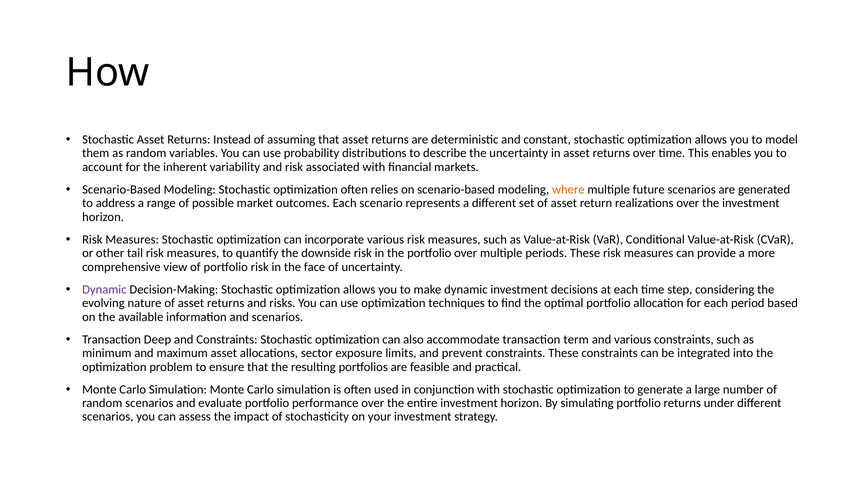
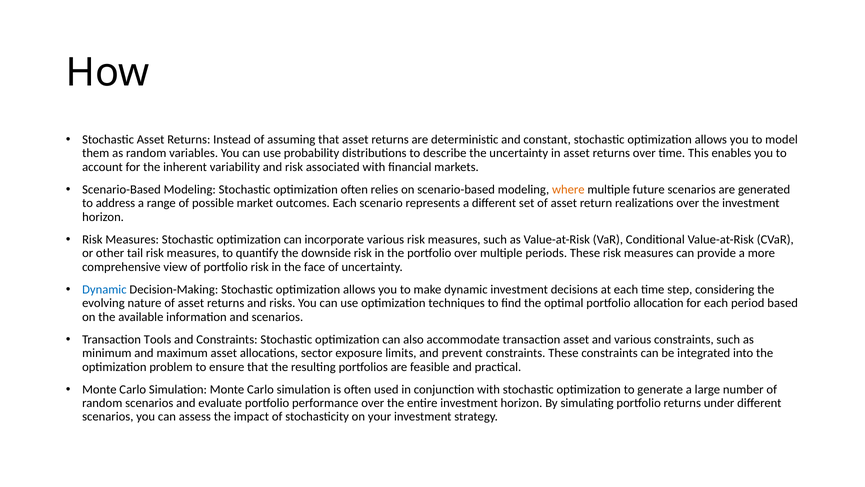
Dynamic at (104, 289) colour: purple -> blue
Deep: Deep -> Tools
transaction term: term -> asset
